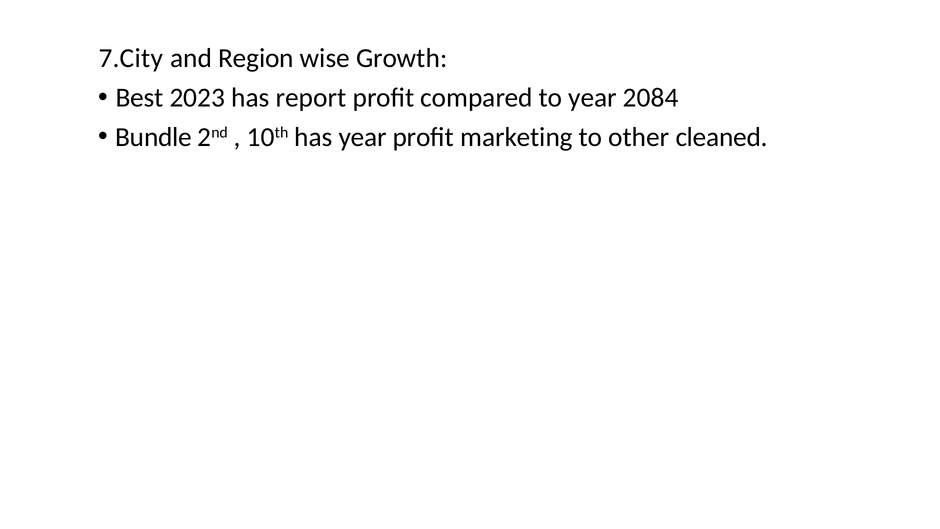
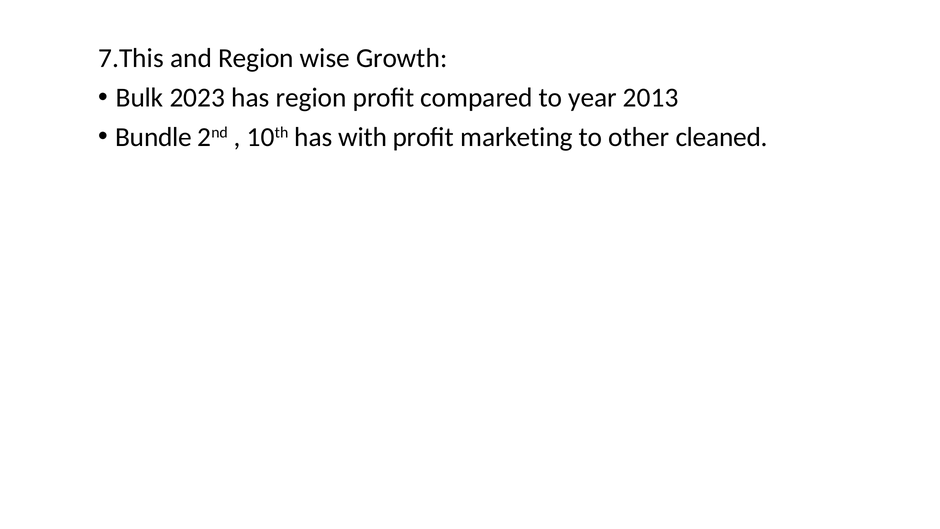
7.City: 7.City -> 7.This
Best: Best -> Bulk
has report: report -> region
2084: 2084 -> 2013
has year: year -> with
